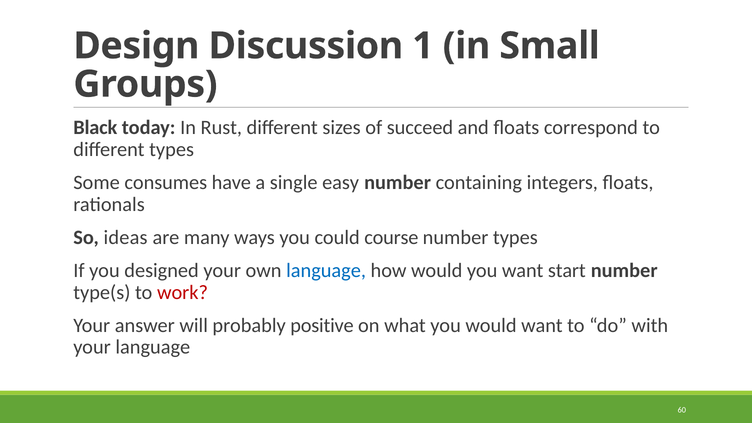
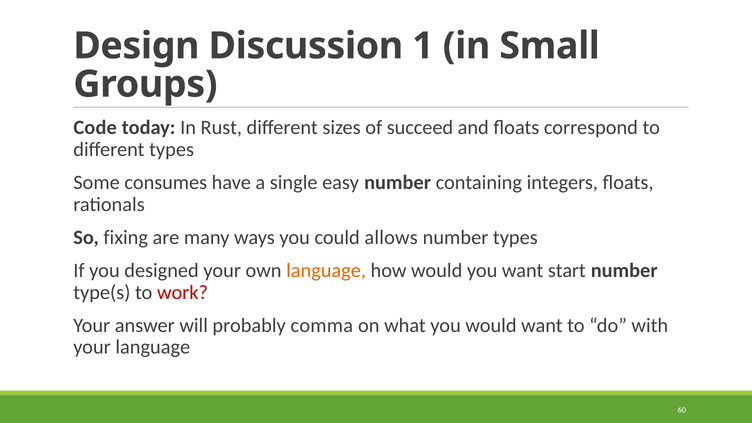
Black: Black -> Code
ideas: ideas -> fixing
course: course -> allows
language at (326, 270) colour: blue -> orange
positive: positive -> comma
